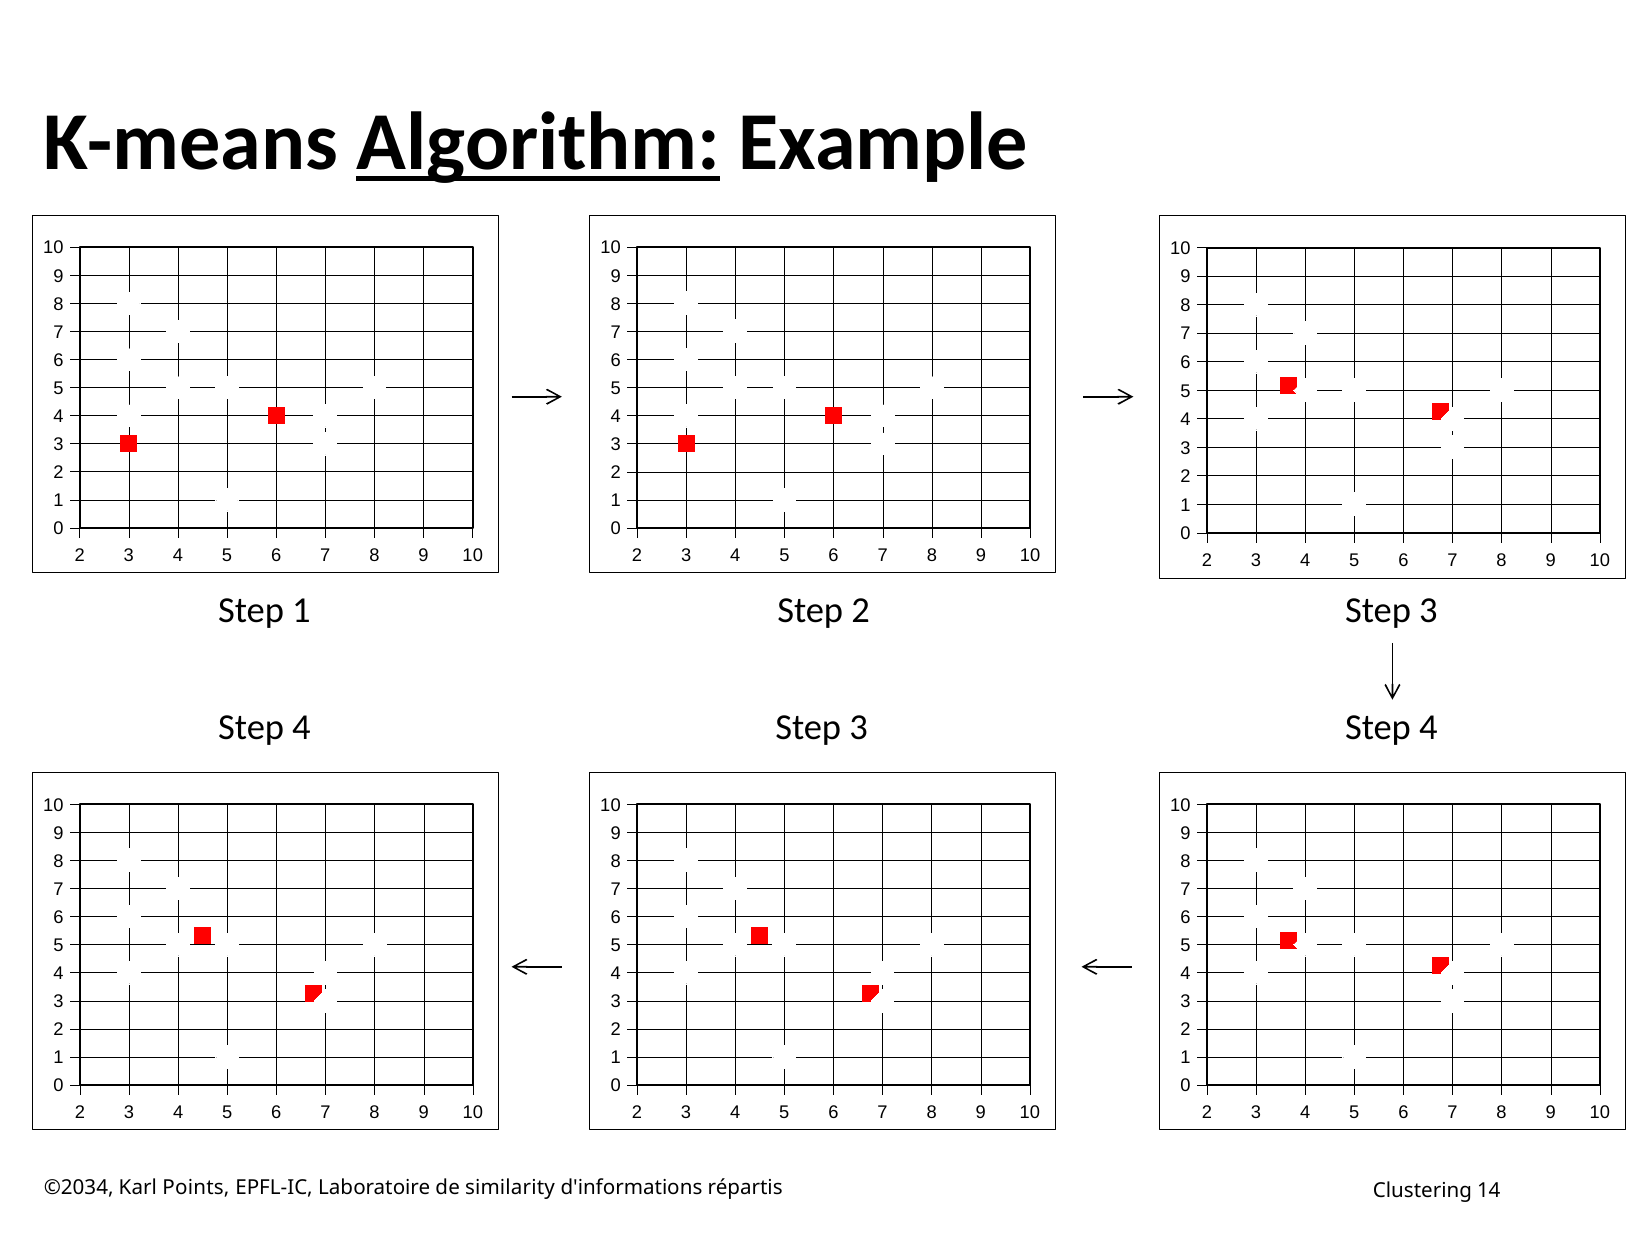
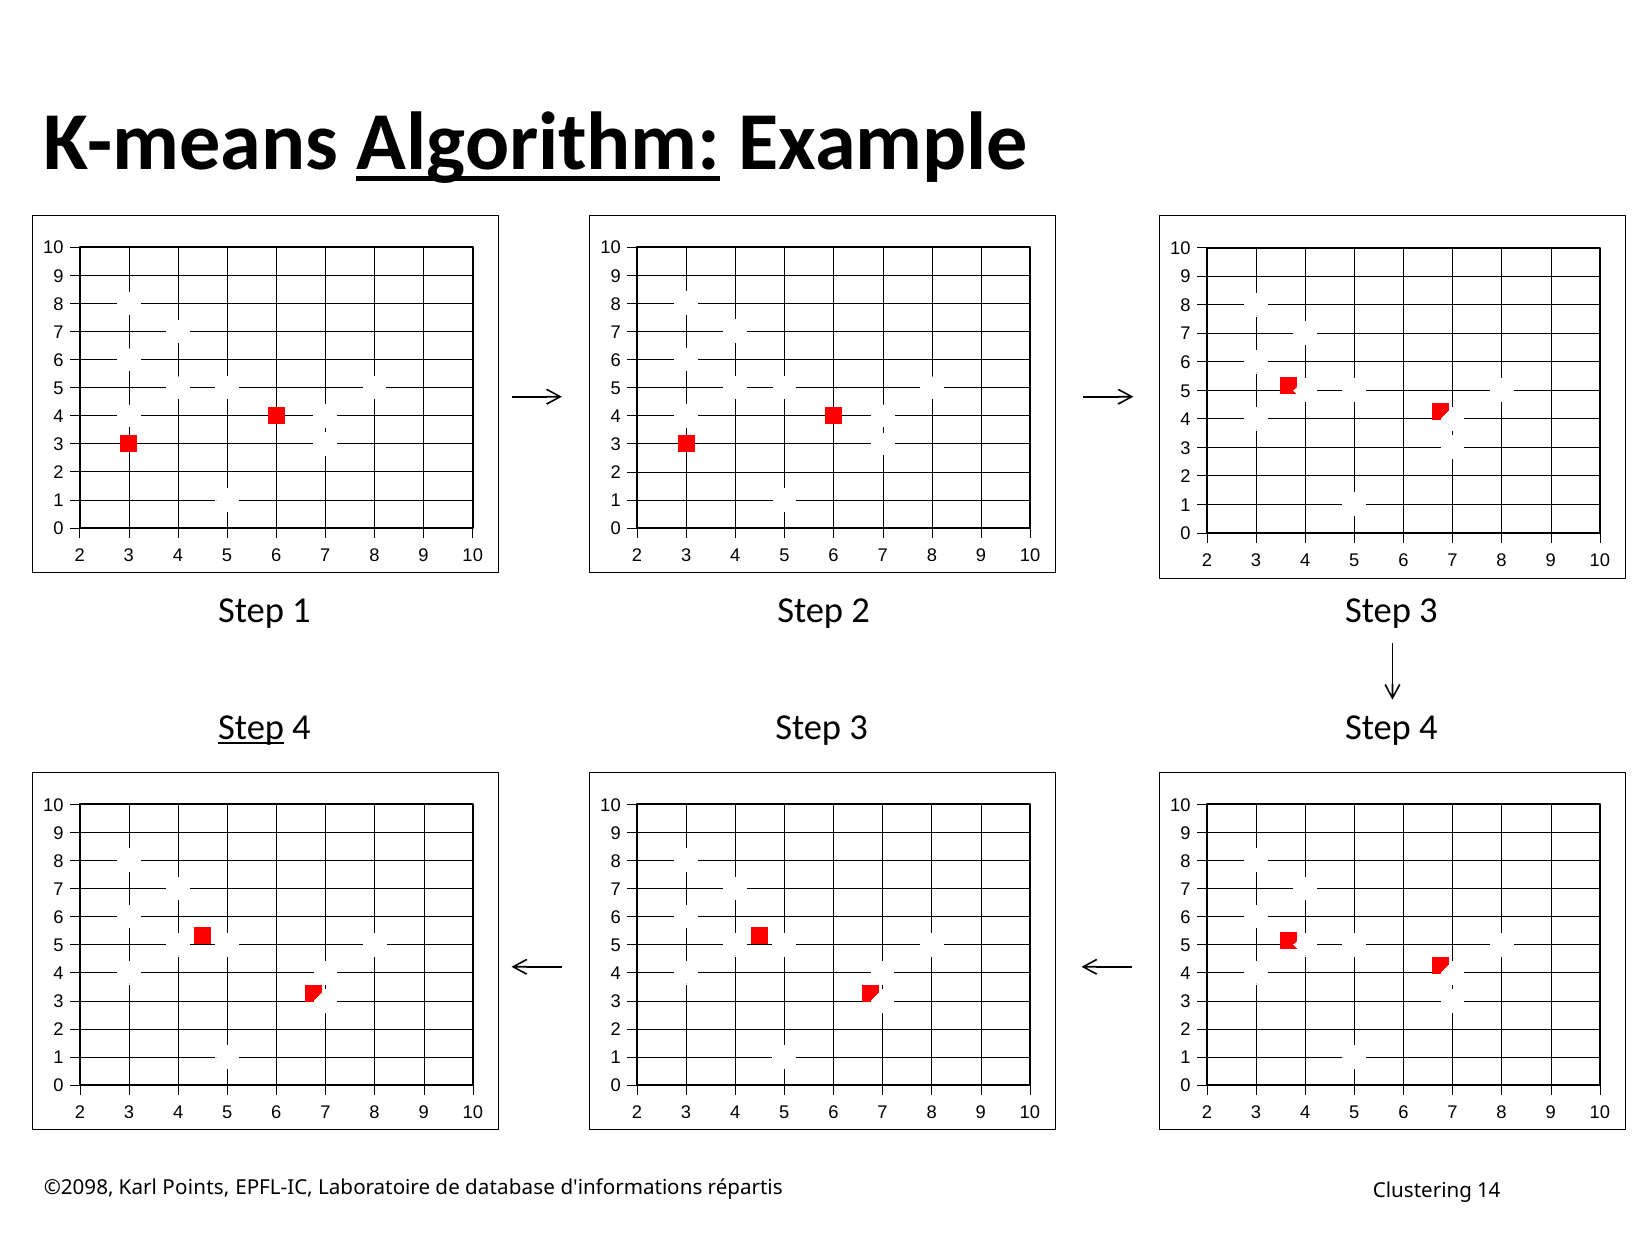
Step at (251, 727) underline: none -> present
©2034: ©2034 -> ©2098
similarity: similarity -> database
